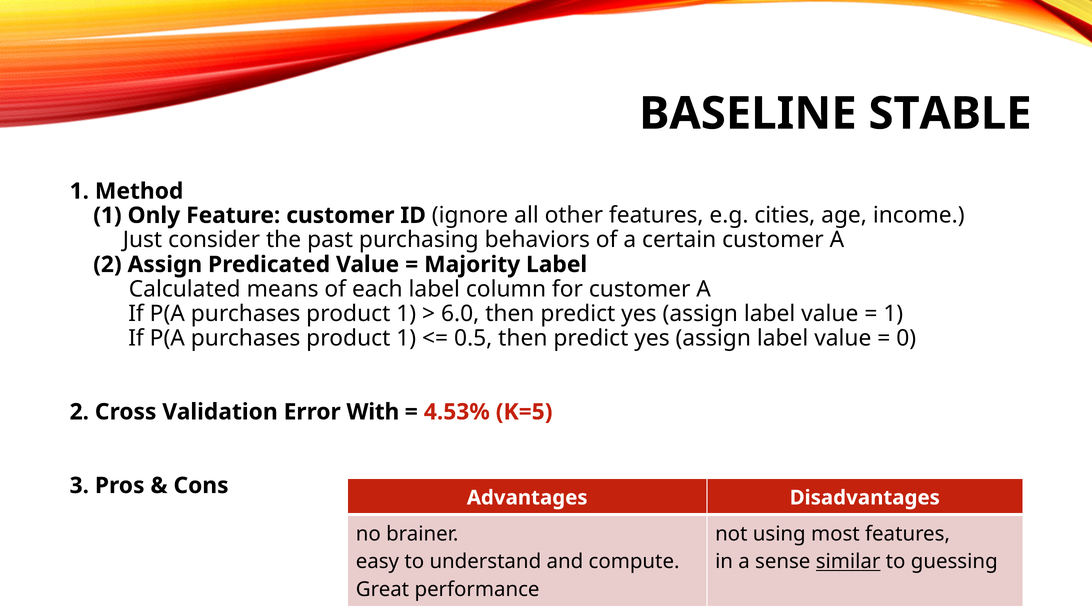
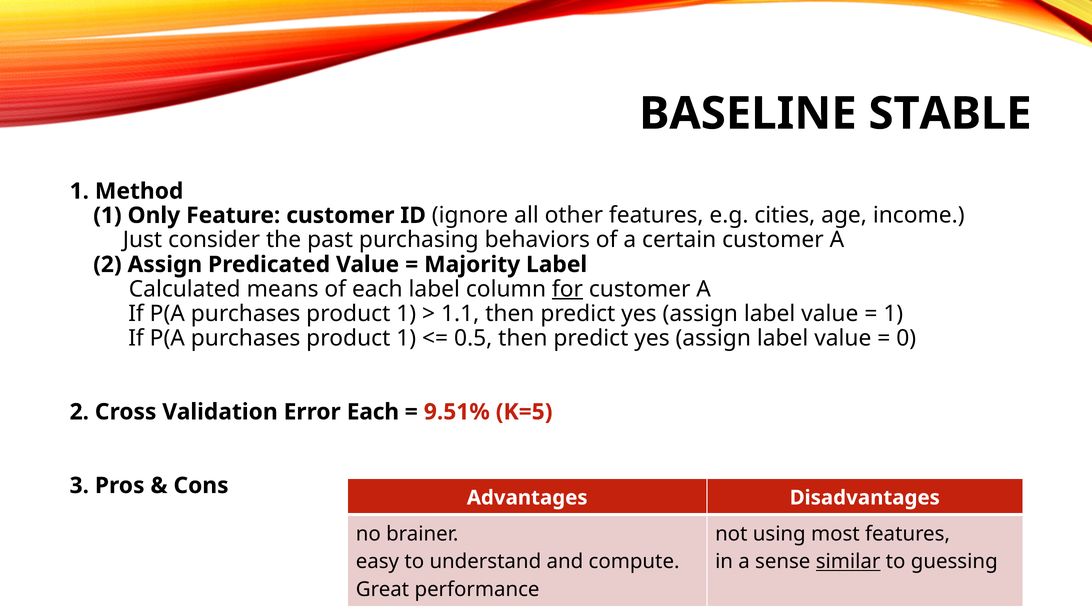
for underline: none -> present
6.0: 6.0 -> 1.1
Error With: With -> Each
4.53%: 4.53% -> 9.51%
